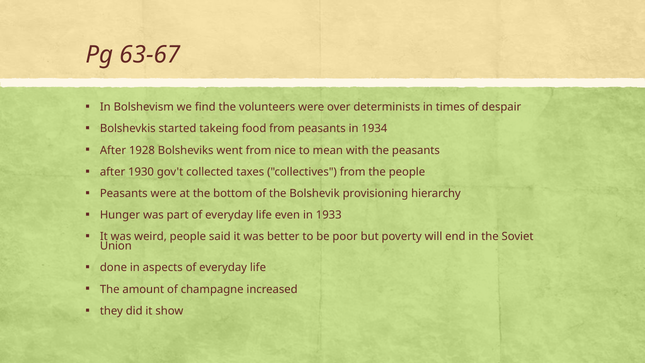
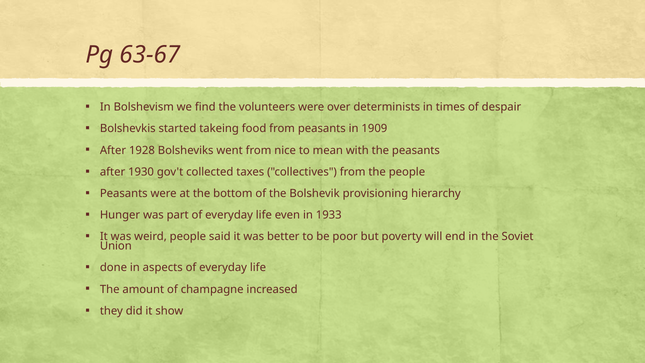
1934: 1934 -> 1909
